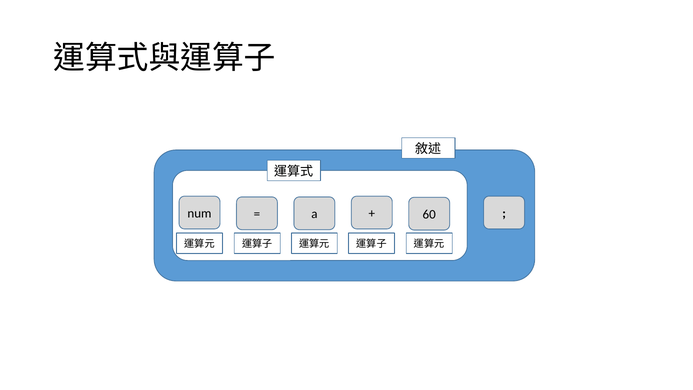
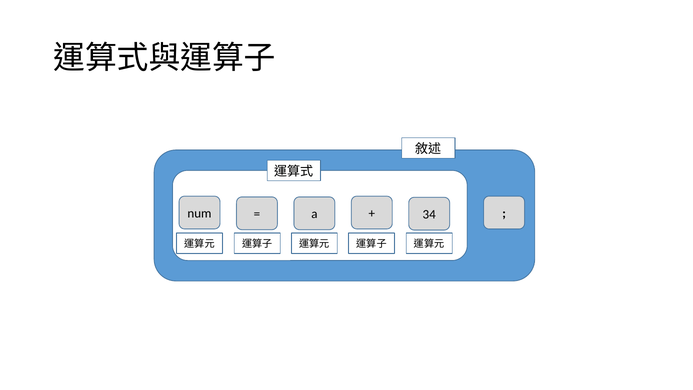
60: 60 -> 34
